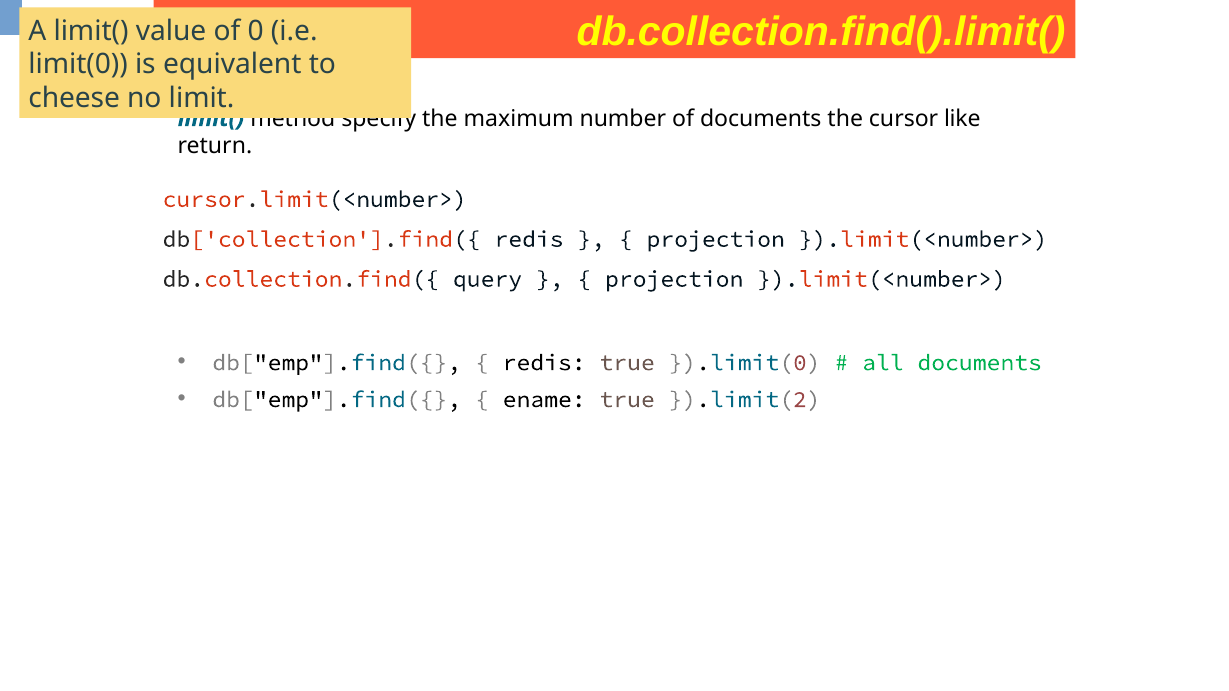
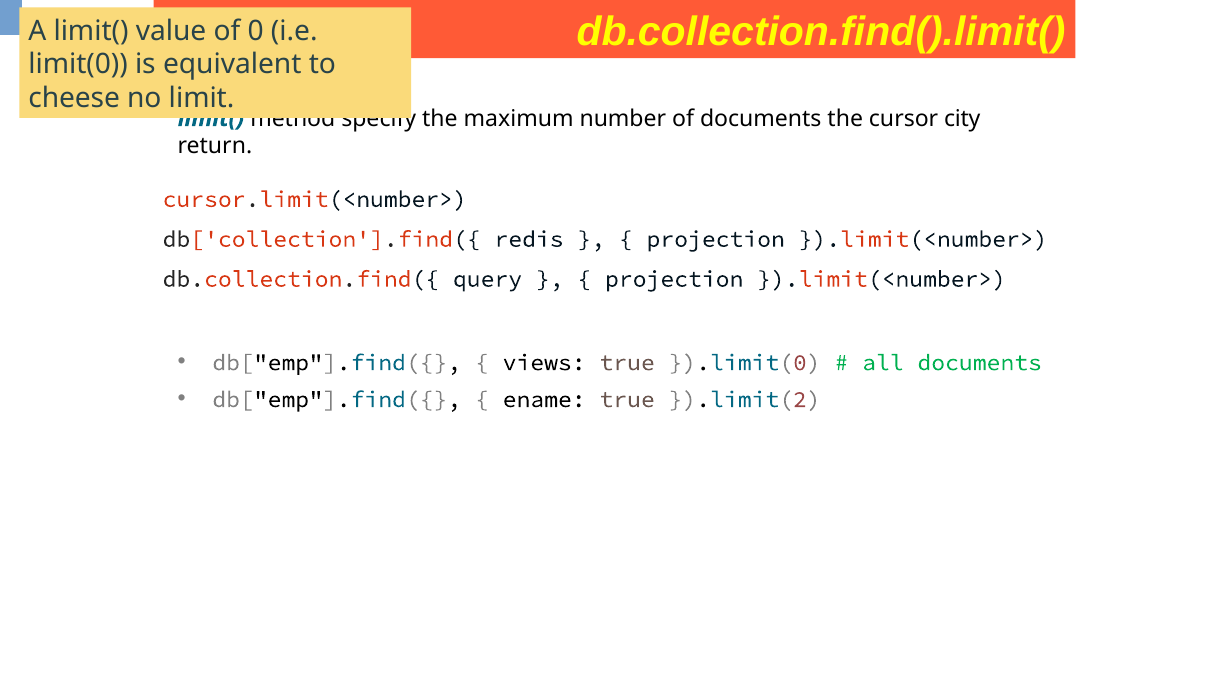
like: like -> city
redis at (544, 363): redis -> views
